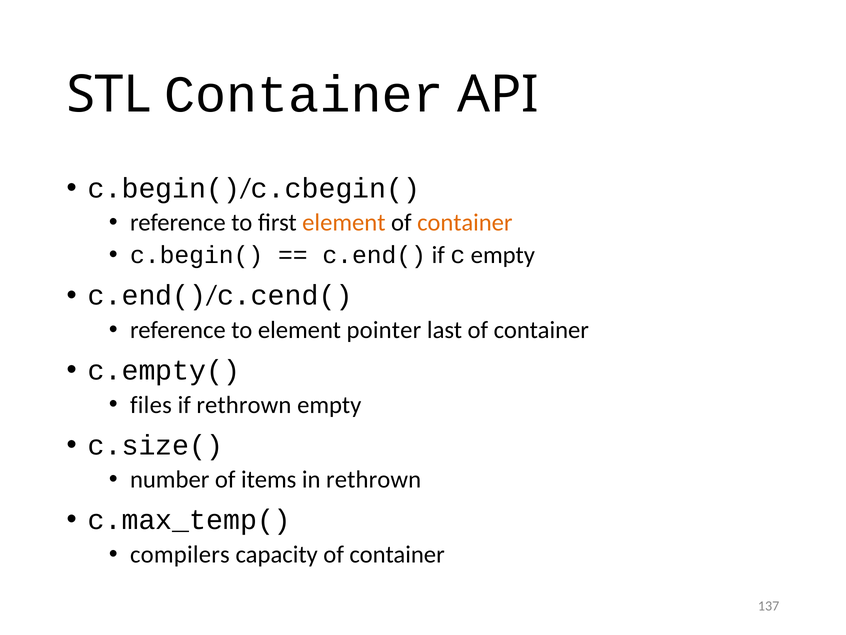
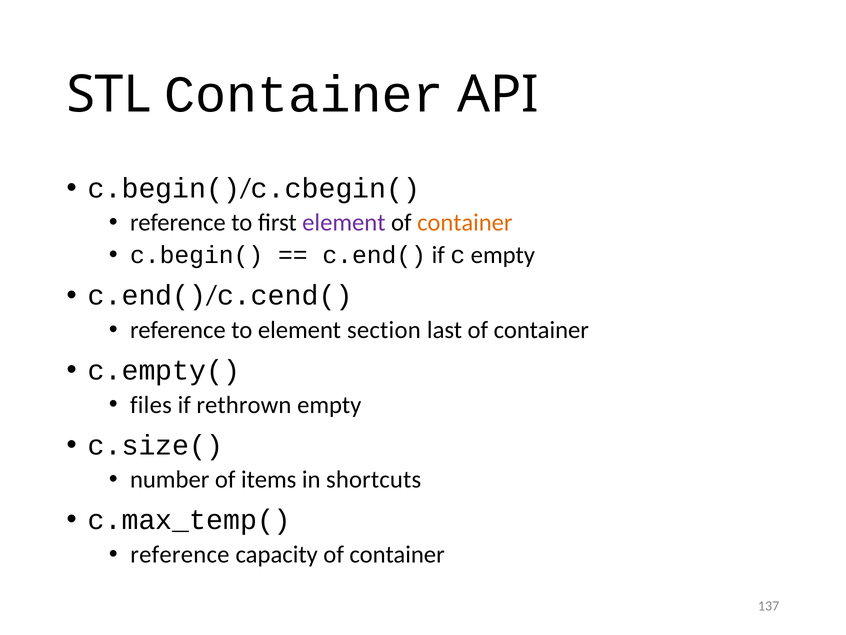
element at (344, 223) colour: orange -> purple
pointer: pointer -> section
in rethrown: rethrown -> shortcuts
compilers at (180, 554): compilers -> reference
